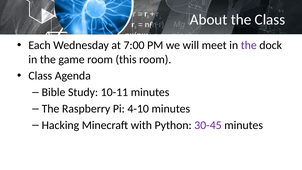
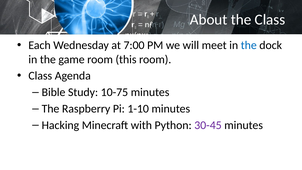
the at (249, 45) colour: purple -> blue
10-11: 10-11 -> 10-75
4-10: 4-10 -> 1-10
